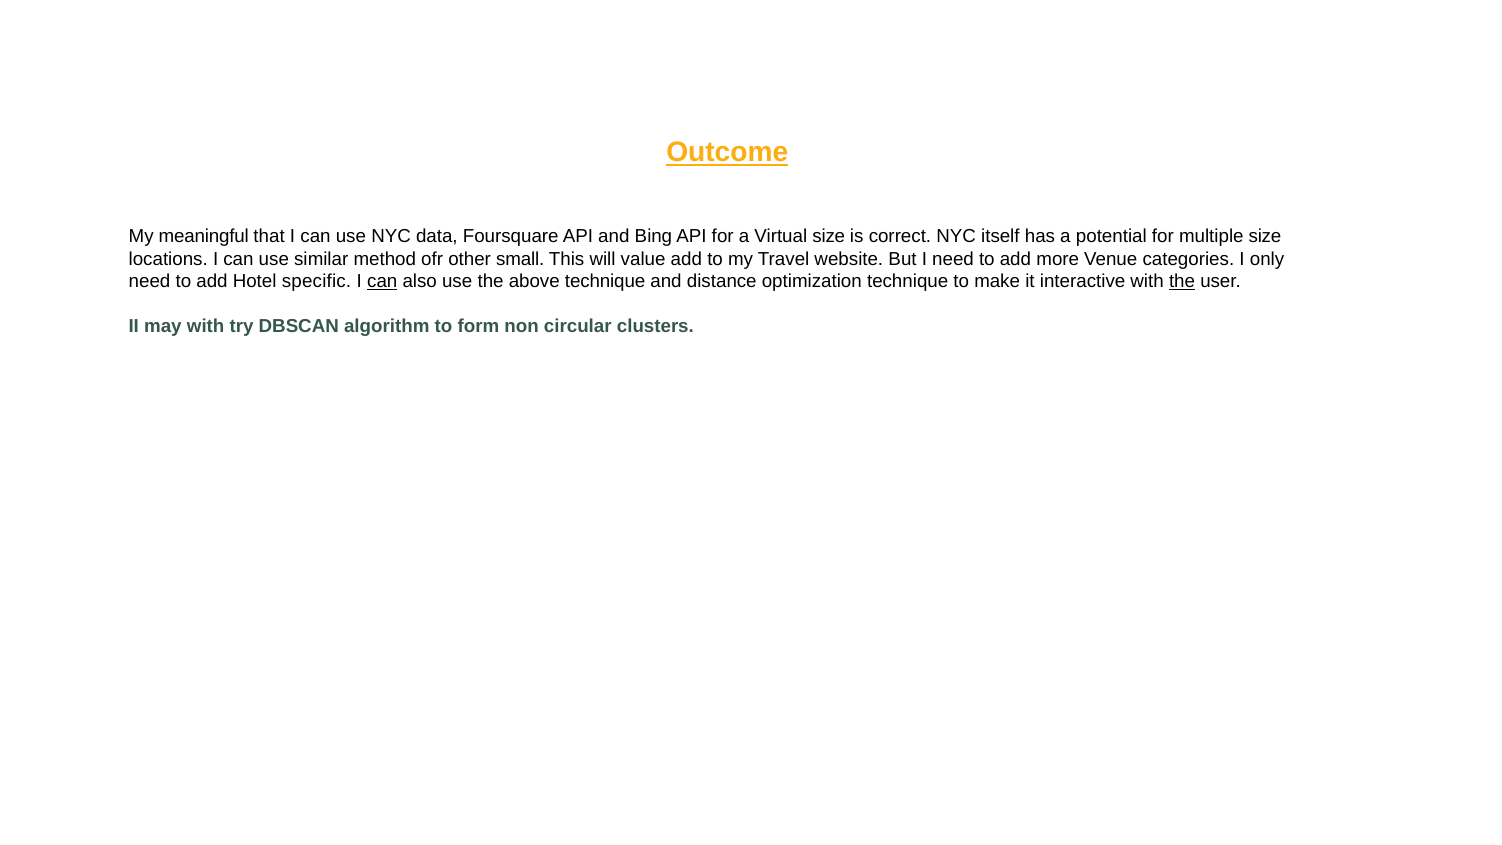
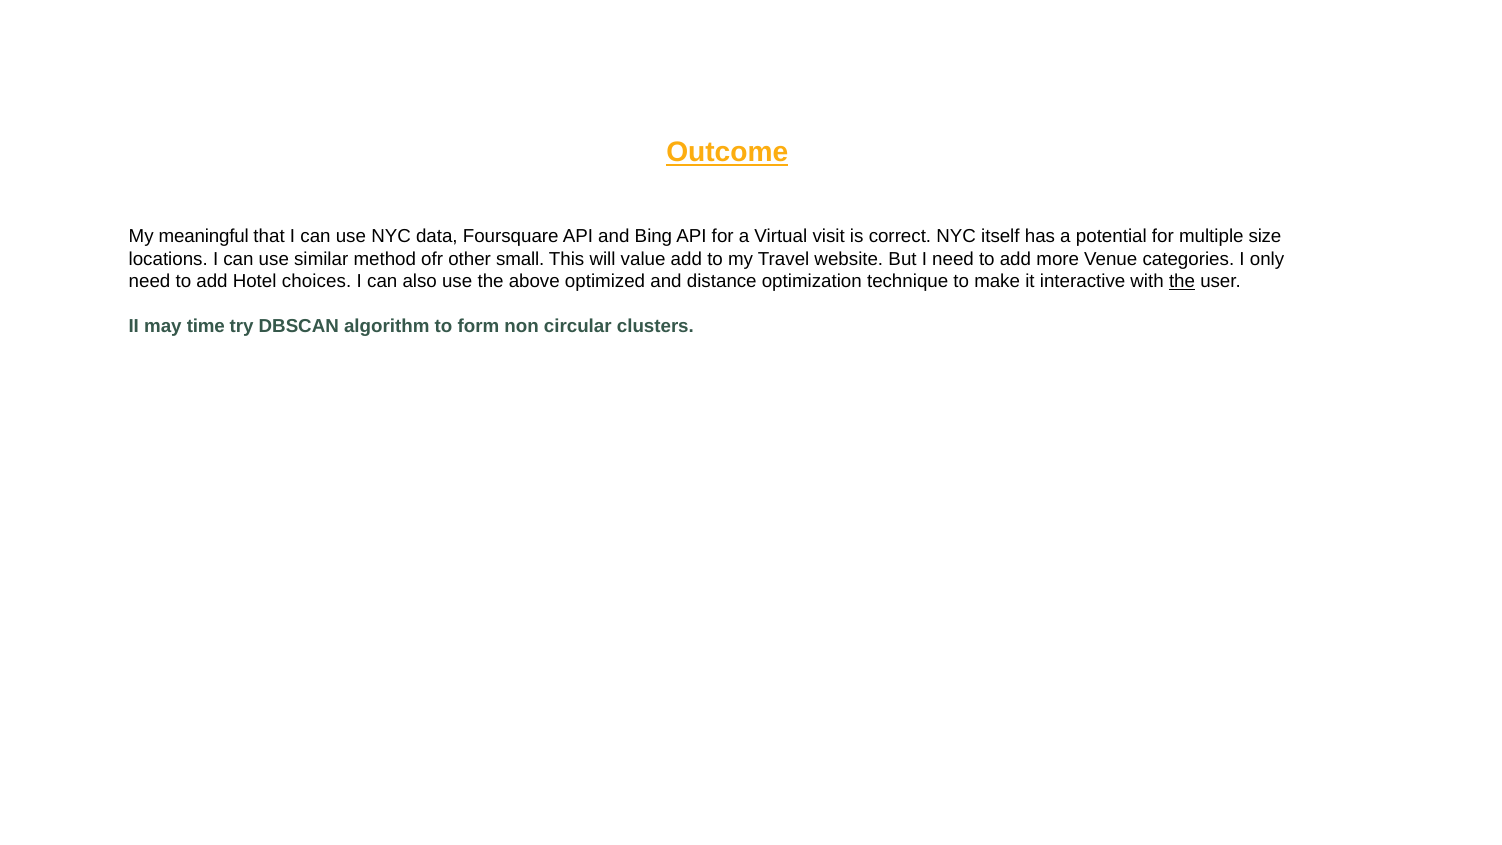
Virtual size: size -> visit
specific: specific -> choices
can at (382, 281) underline: present -> none
above technique: technique -> optimized
may with: with -> time
